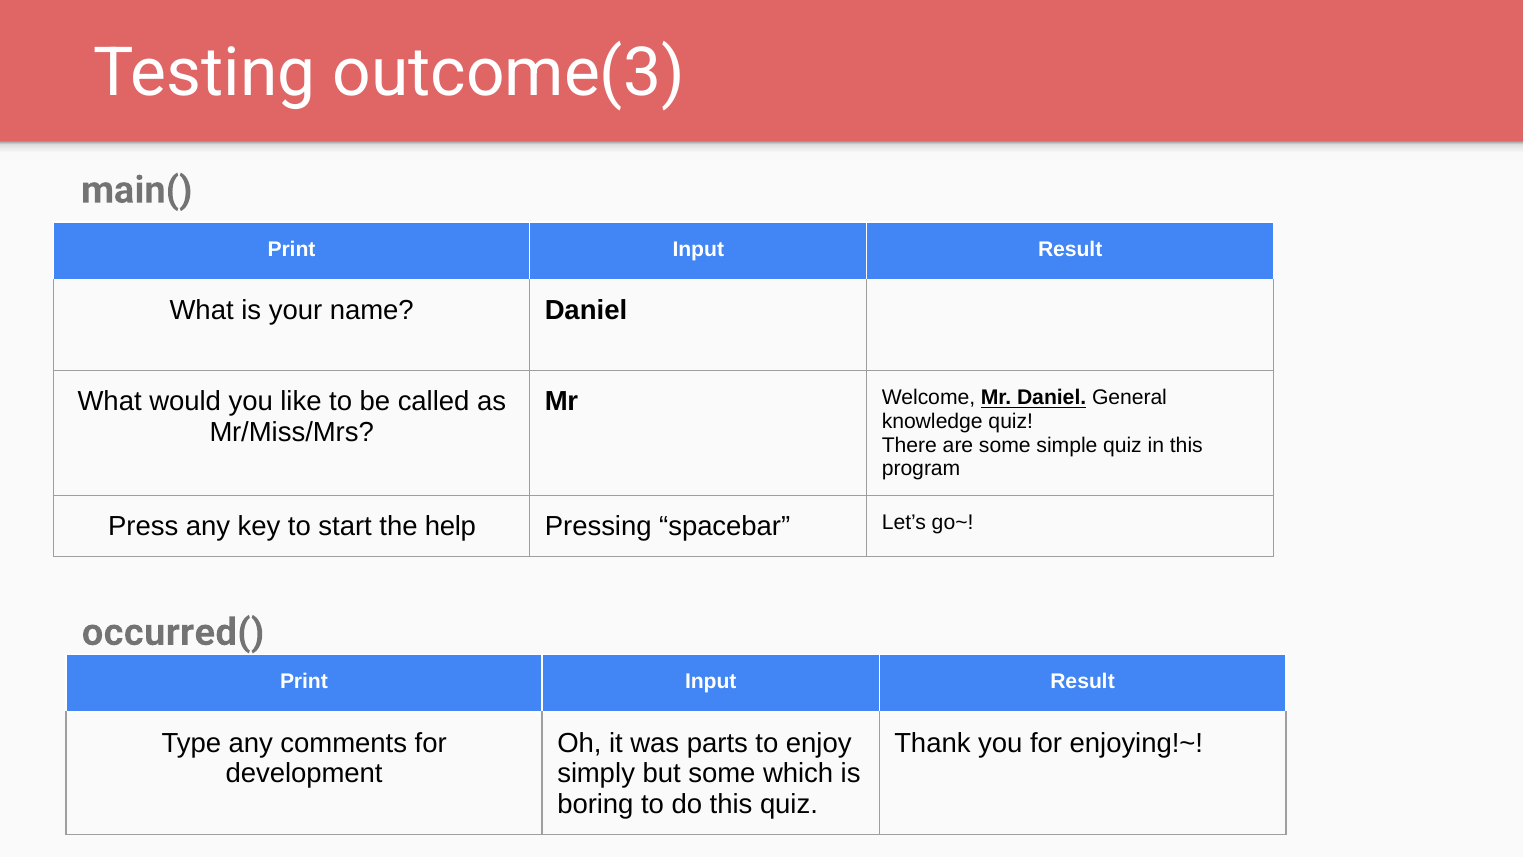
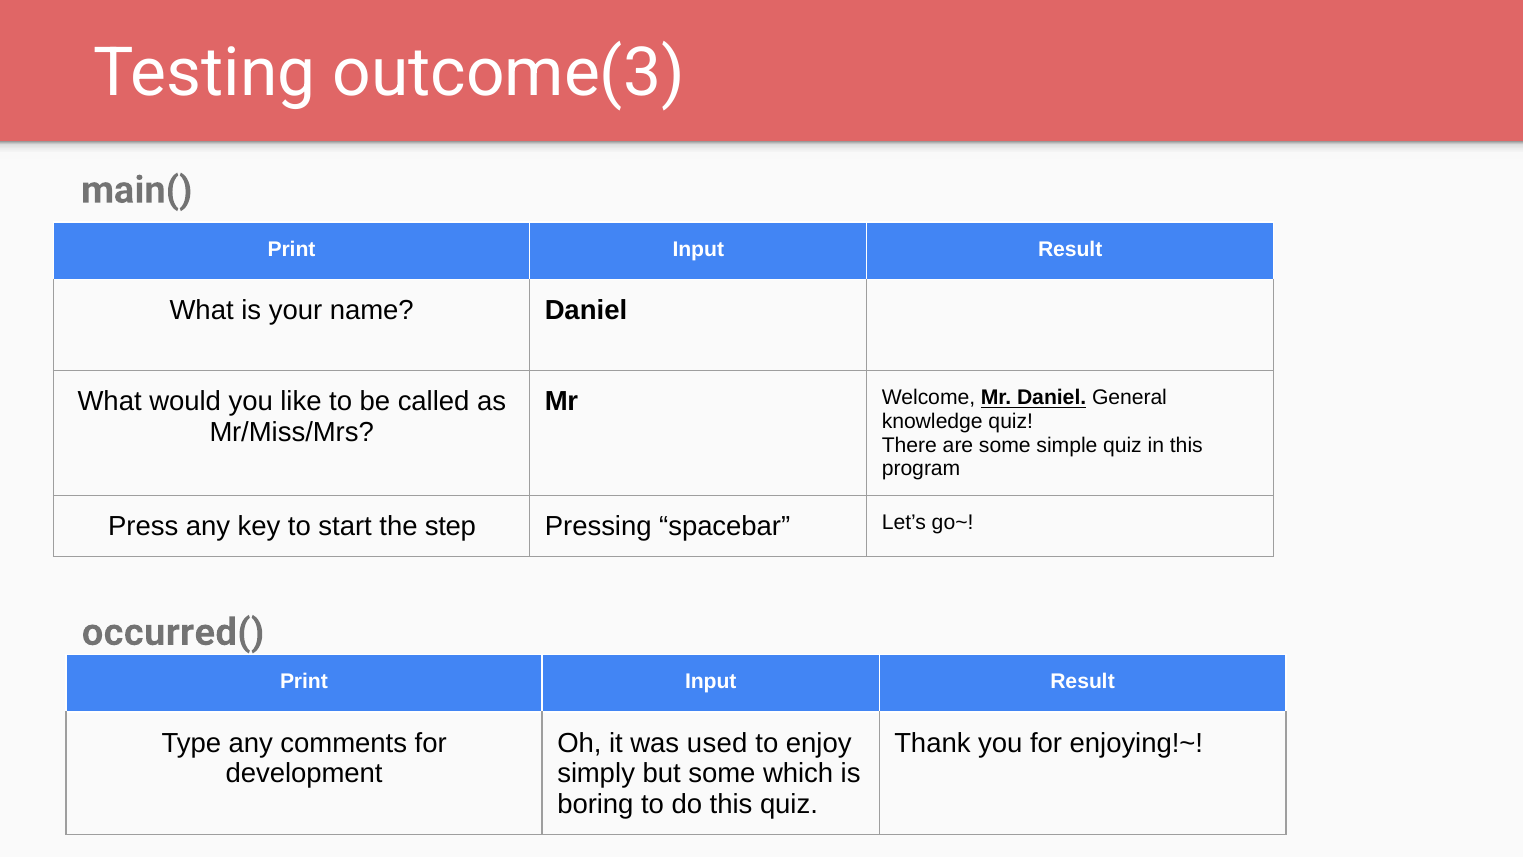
help: help -> step
parts: parts -> used
